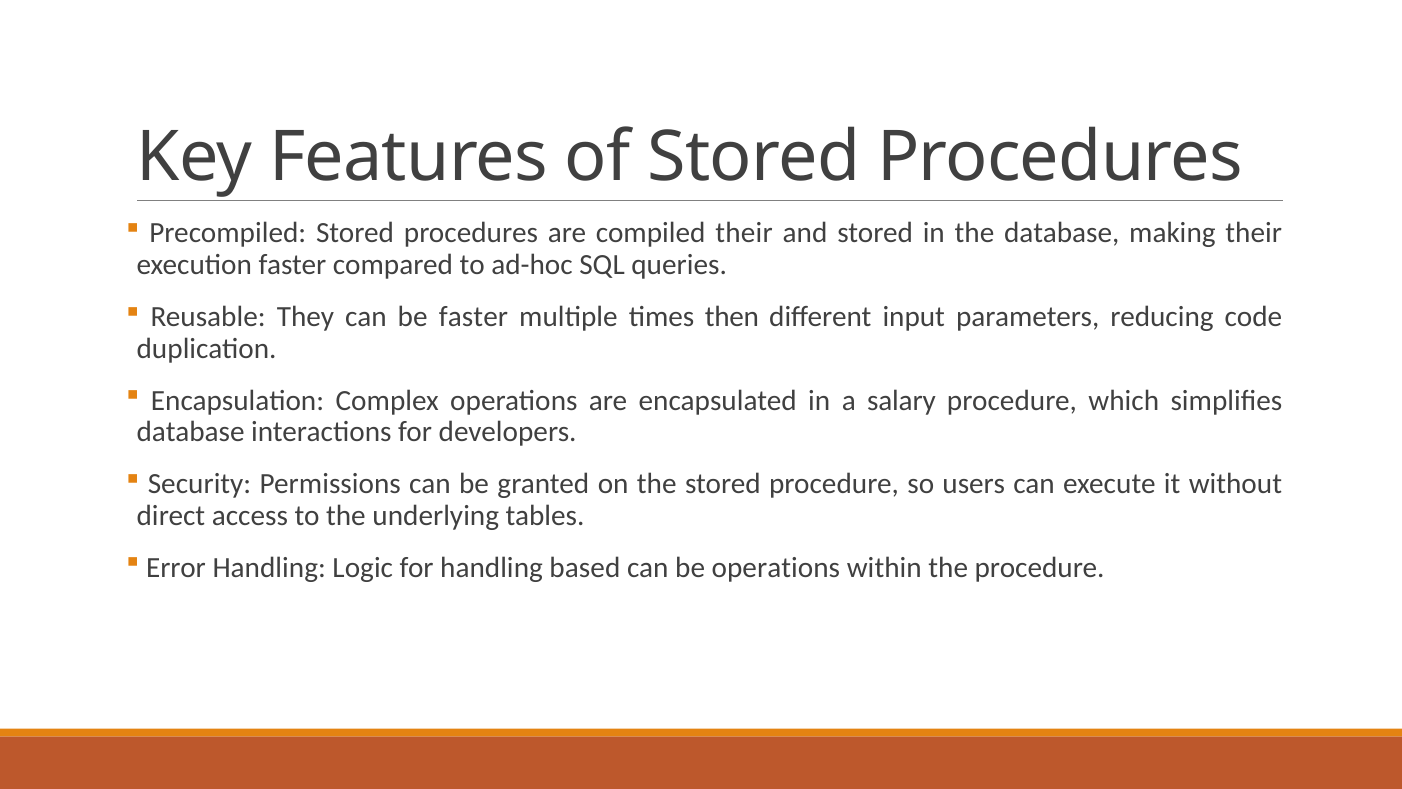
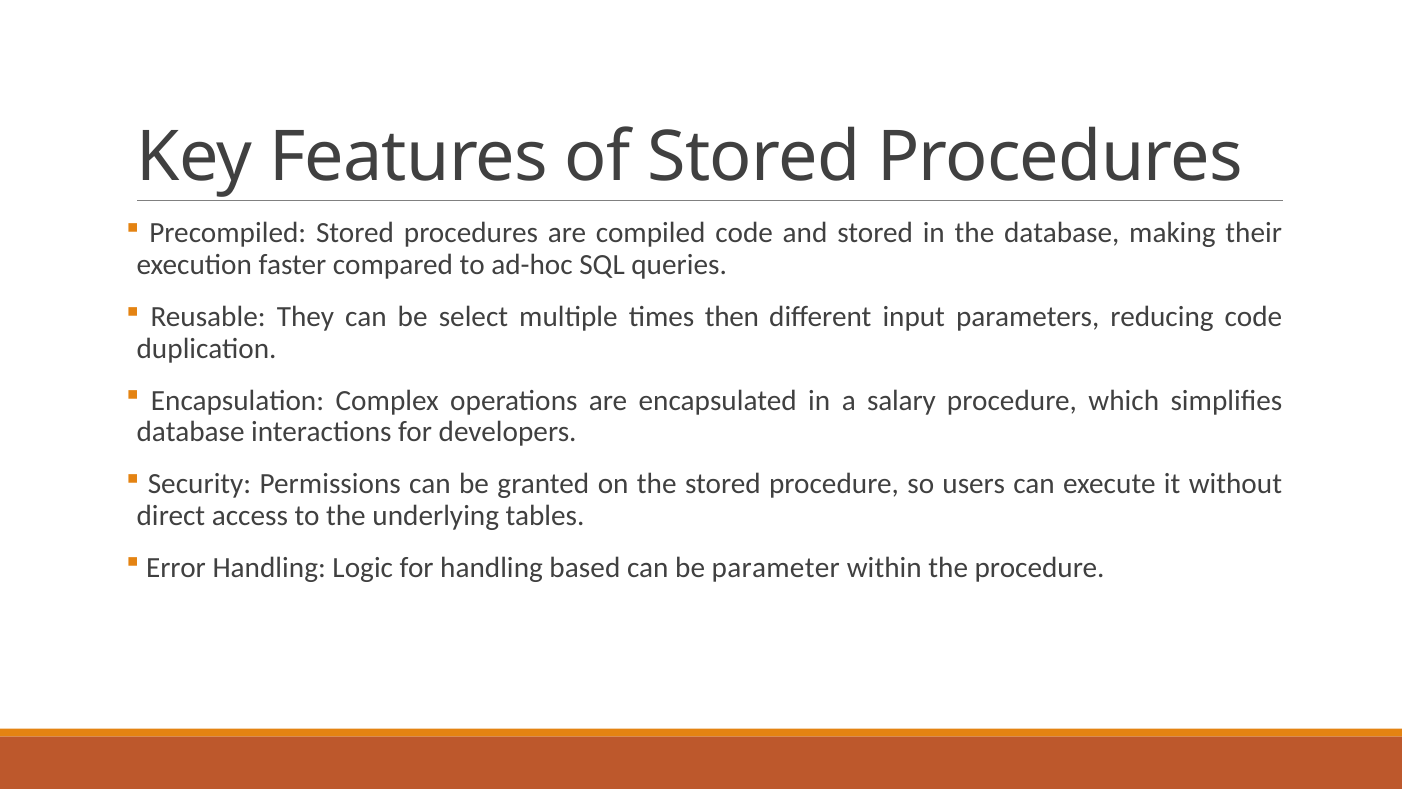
compiled their: their -> code
be faster: faster -> select
be operations: operations -> parameter
